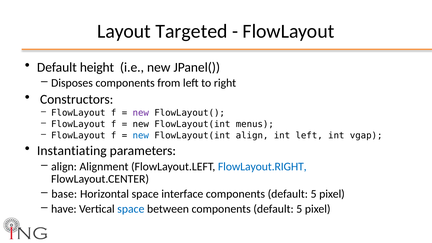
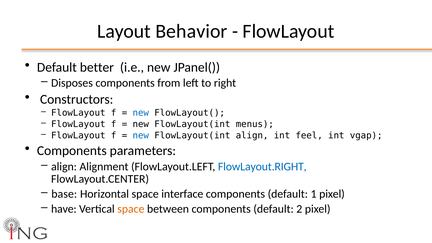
Targeted: Targeted -> Behavior
height: height -> better
new at (141, 113) colour: purple -> blue
int left: left -> feel
Instantiating at (72, 151): Instantiating -> Components
5 at (314, 194): 5 -> 1
space at (131, 209) colour: blue -> orange
between components default 5: 5 -> 2
